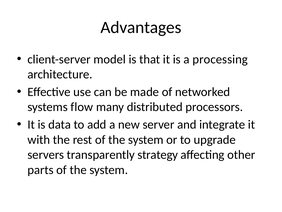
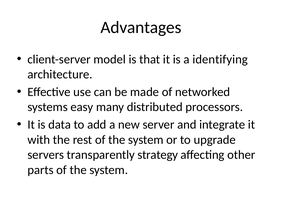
processing: processing -> identifying
flow: flow -> easy
